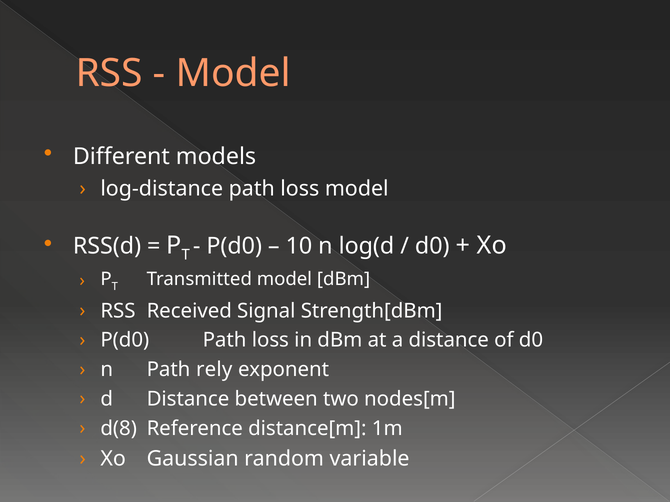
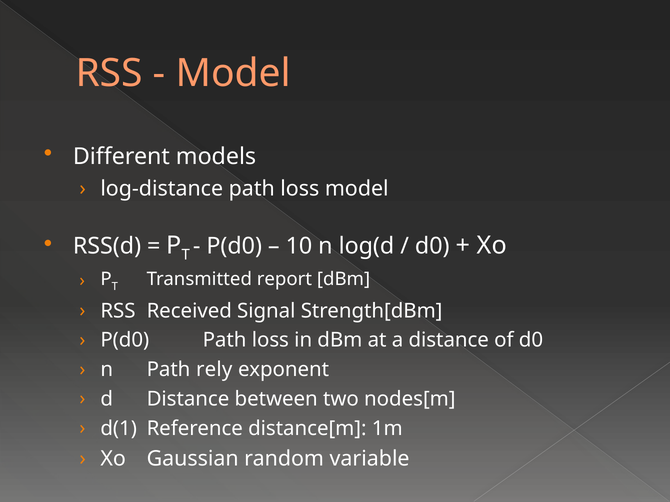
Transmitted model: model -> report
d(8: d(8 -> d(1
